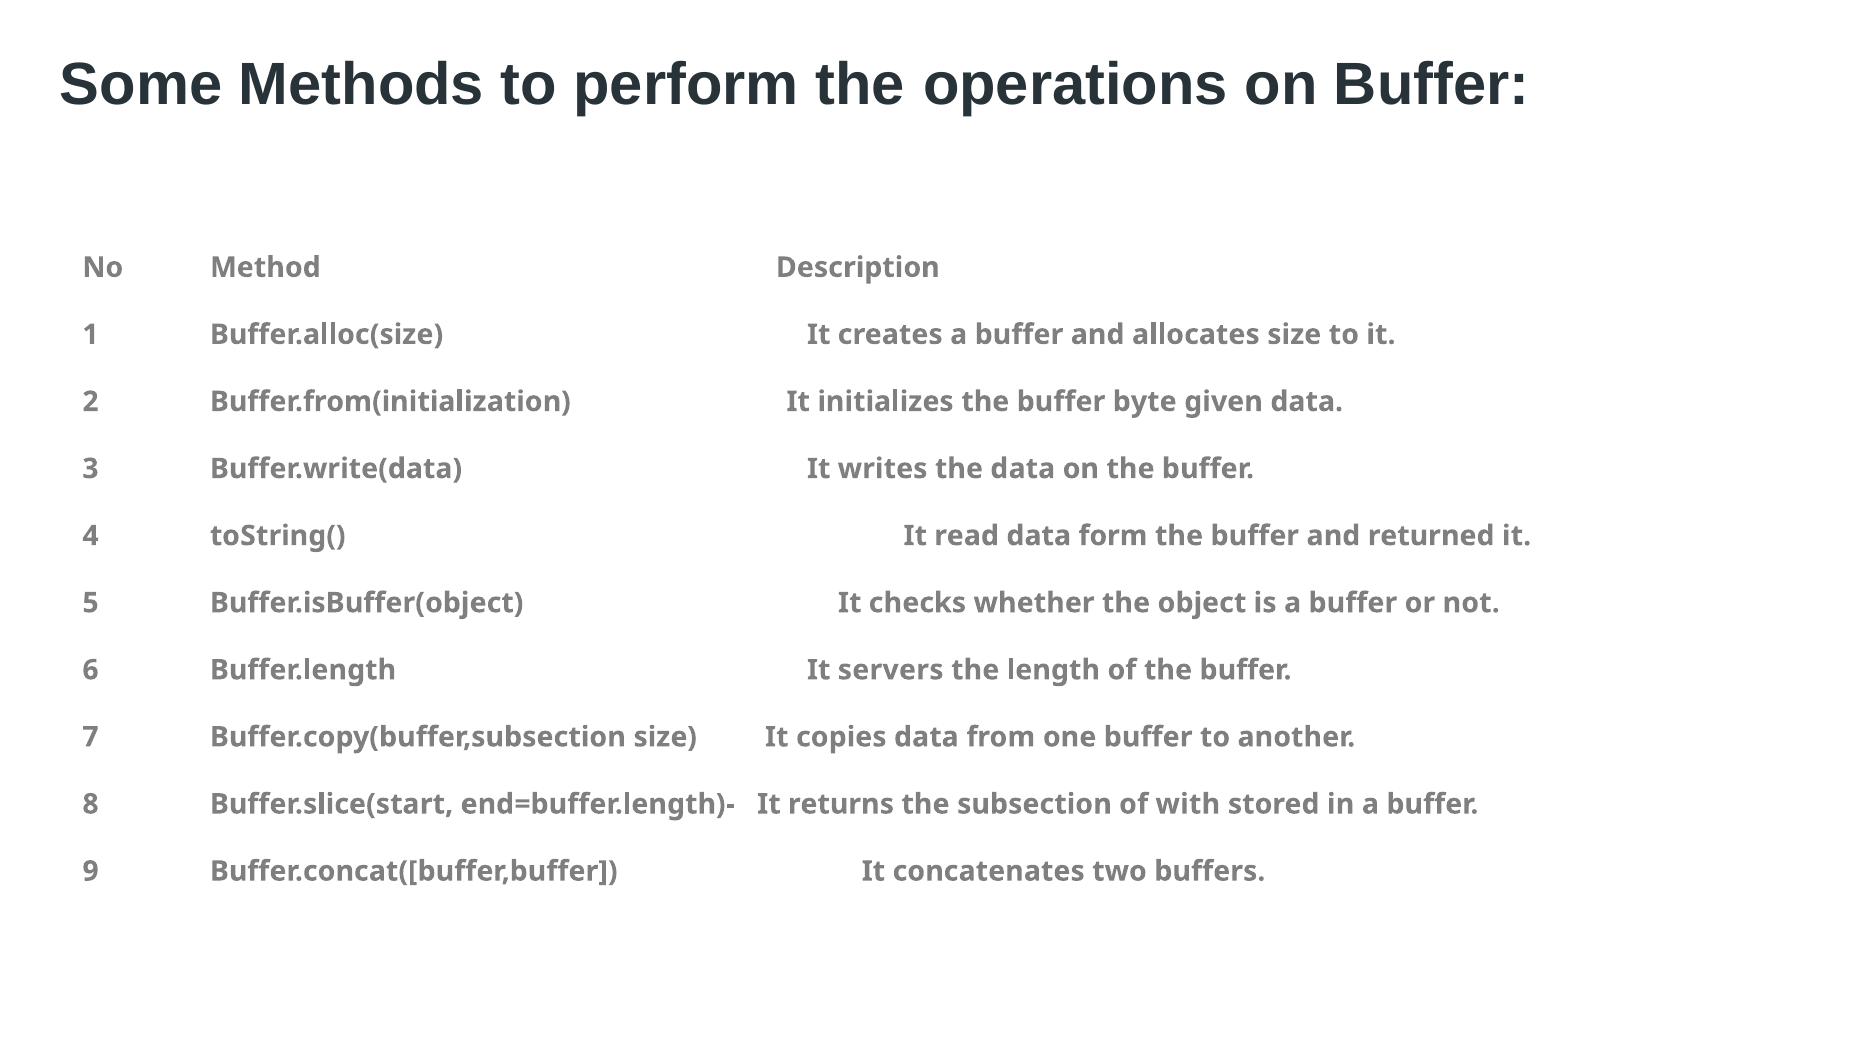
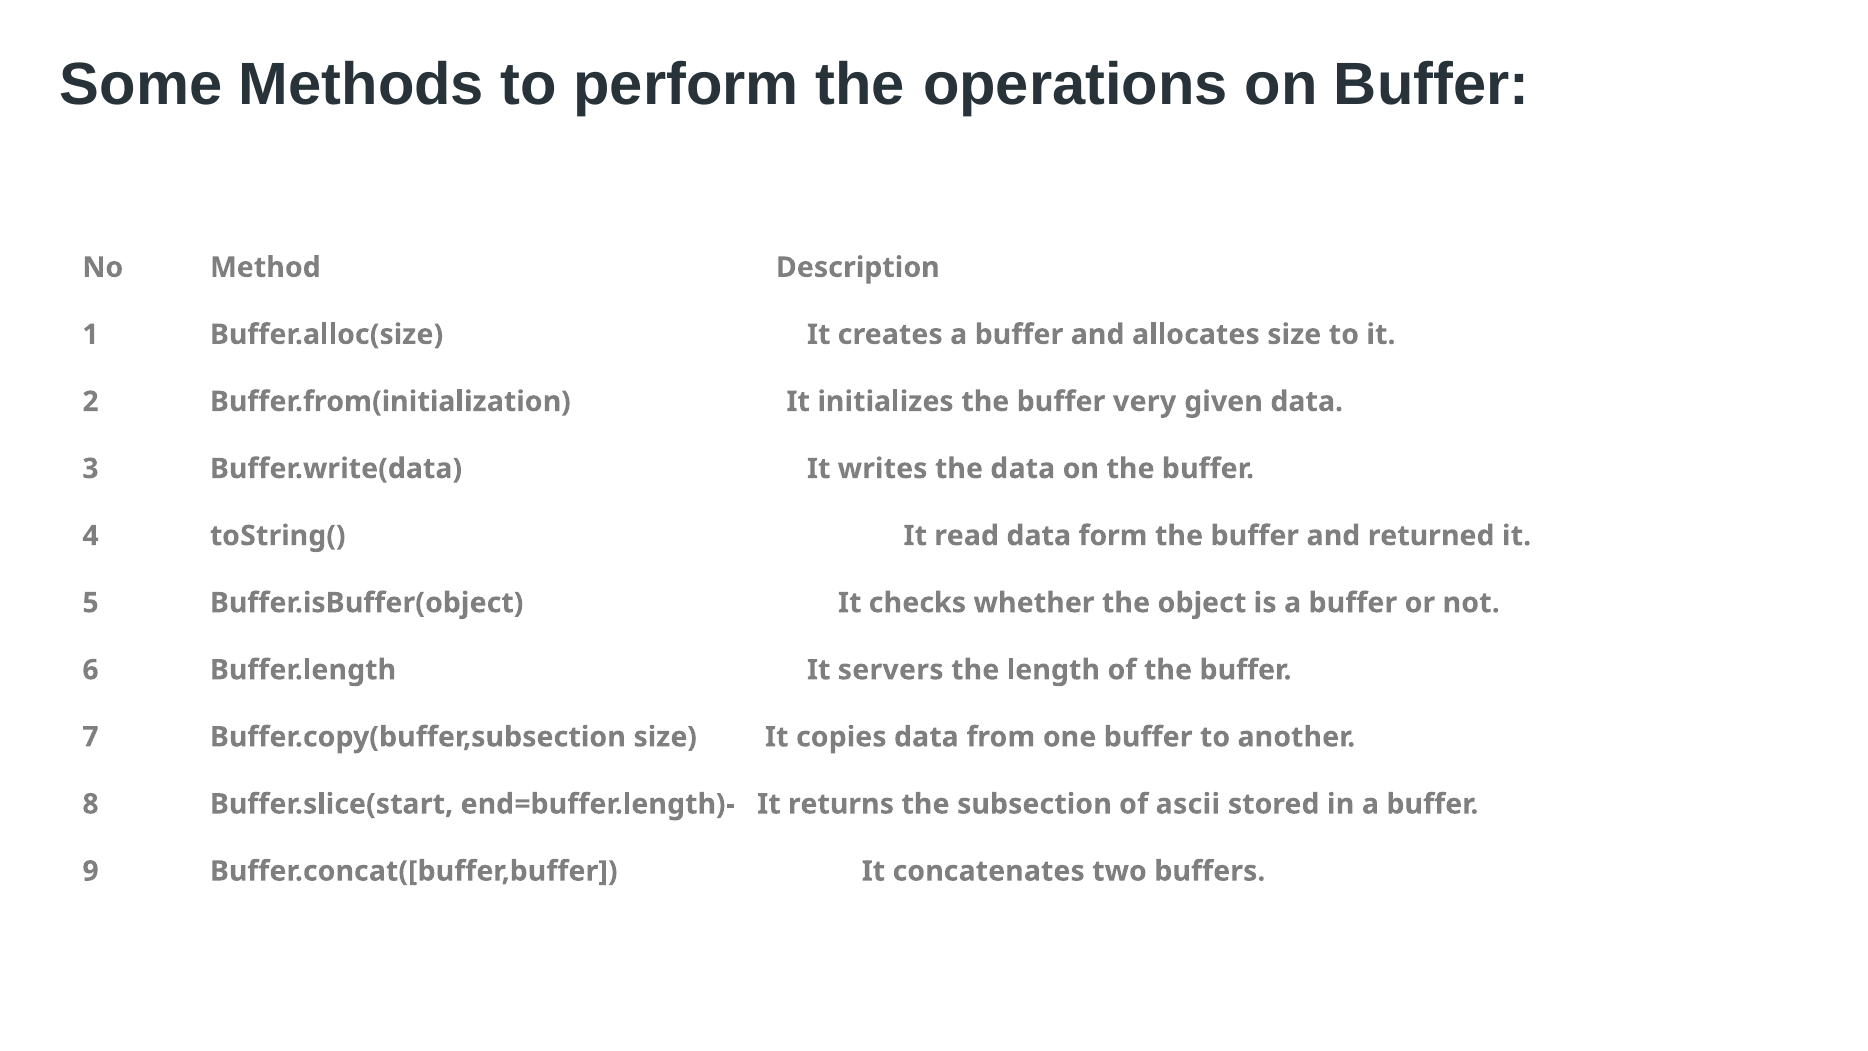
byte: byte -> very
with: with -> ascii
